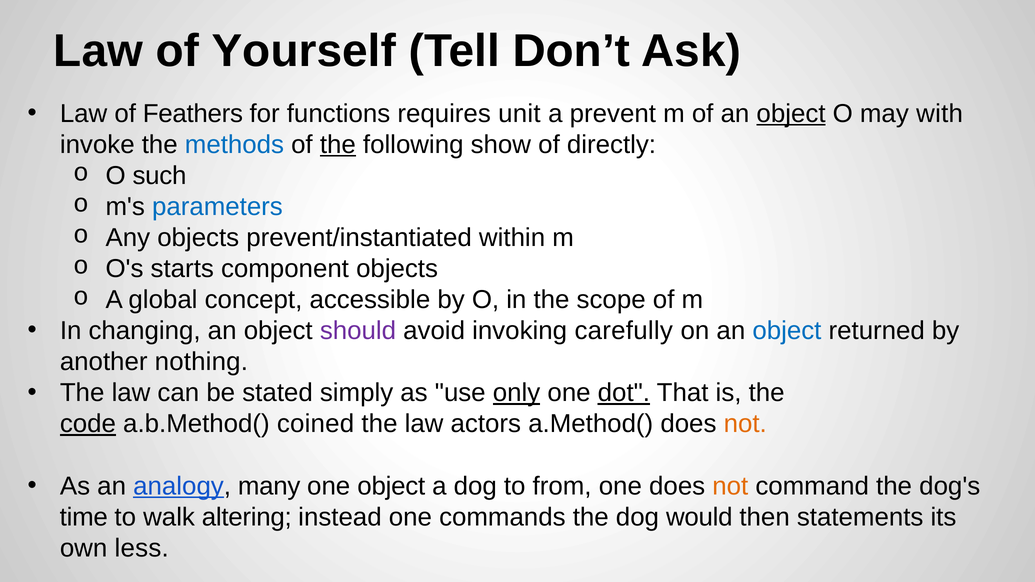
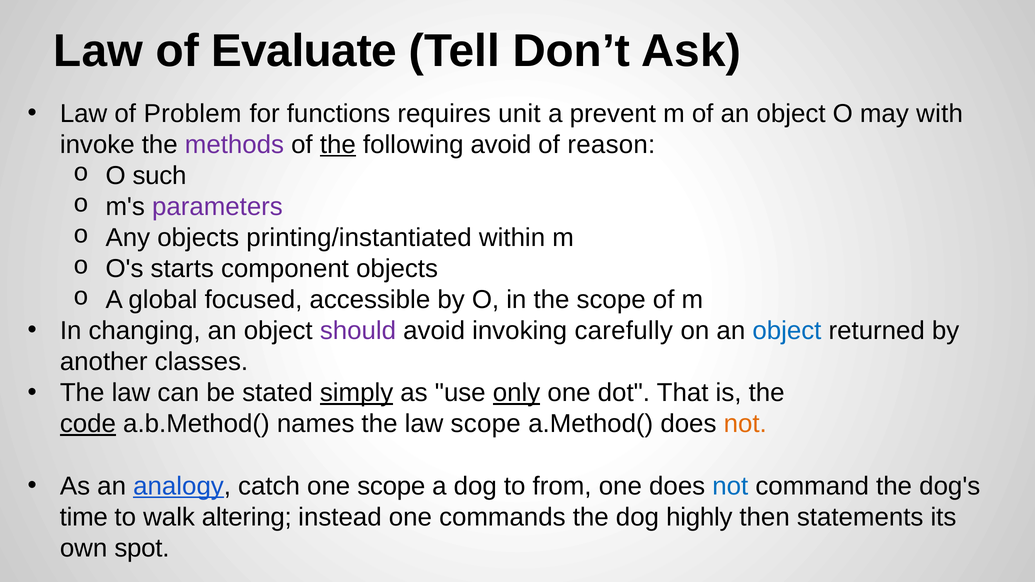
Yourself: Yourself -> Evaluate
Feathers: Feathers -> Problem
object at (791, 114) underline: present -> none
methods colour: blue -> purple
following show: show -> avoid
directly: directly -> reason
parameters colour: blue -> purple
prevent/instantiated: prevent/instantiated -> printing/instantiated
concept: concept -> focused
nothing: nothing -> classes
simply underline: none -> present
dot underline: present -> none
coined: coined -> names
law actors: actors -> scope
many: many -> catch
one object: object -> scope
not at (730, 486) colour: orange -> blue
would: would -> highly
less: less -> spot
